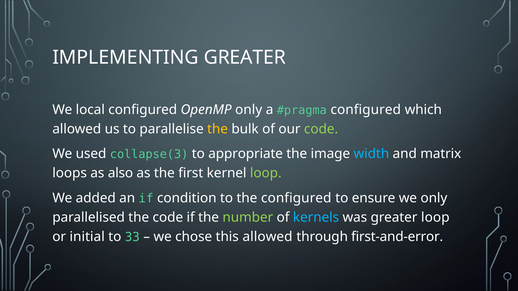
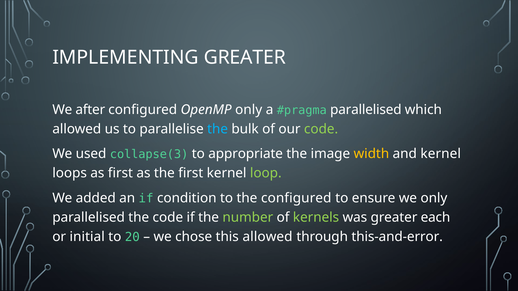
local: local -> after
configured at (366, 110): configured -> parallelised
the at (218, 129) colour: yellow -> light blue
width colour: light blue -> yellow
and matrix: matrix -> kernel
as also: also -> first
kernels colour: light blue -> light green
greater loop: loop -> each
33: 33 -> 20
first-and-error: first-and-error -> this-and-error
